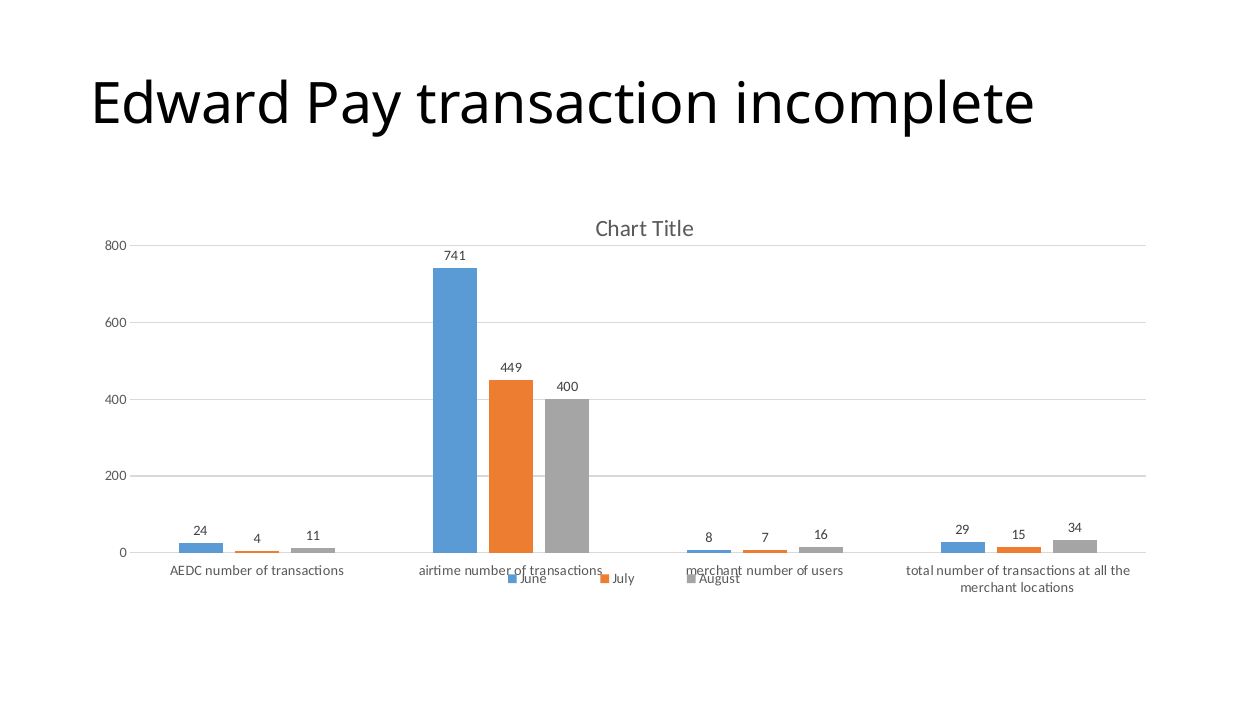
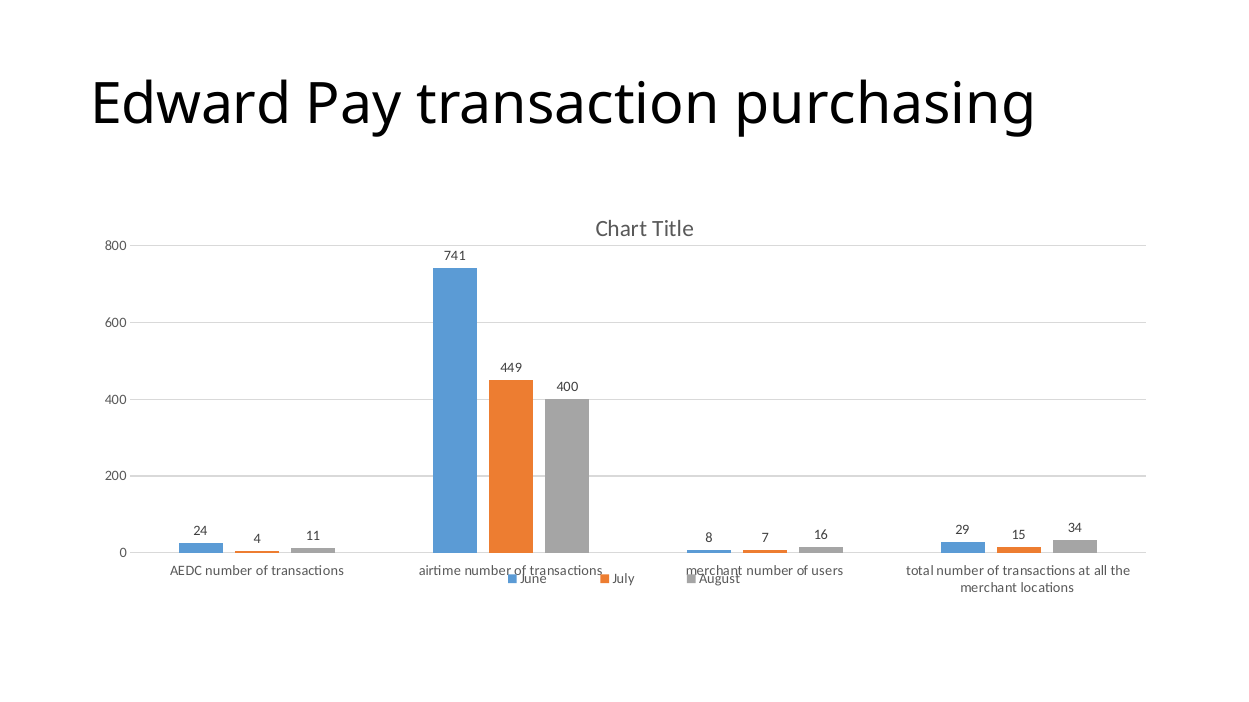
incomplete: incomplete -> purchasing
